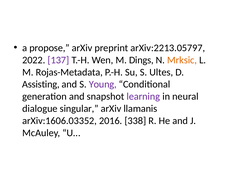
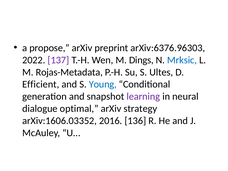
arXiv:2213.05797: arXiv:2213.05797 -> arXiv:6376.96303
Mrksic colour: orange -> blue
Assisting: Assisting -> Efficient
Young colour: purple -> blue
singular: singular -> optimal
llamanis: llamanis -> strategy
338: 338 -> 136
